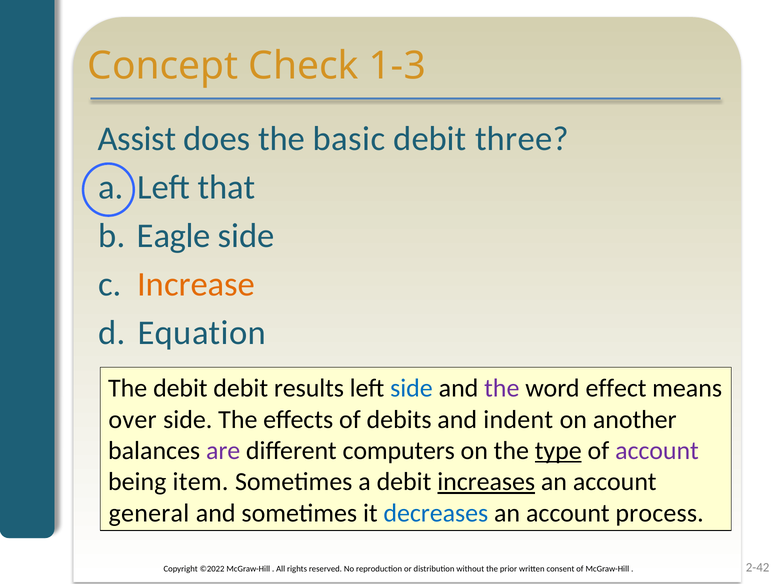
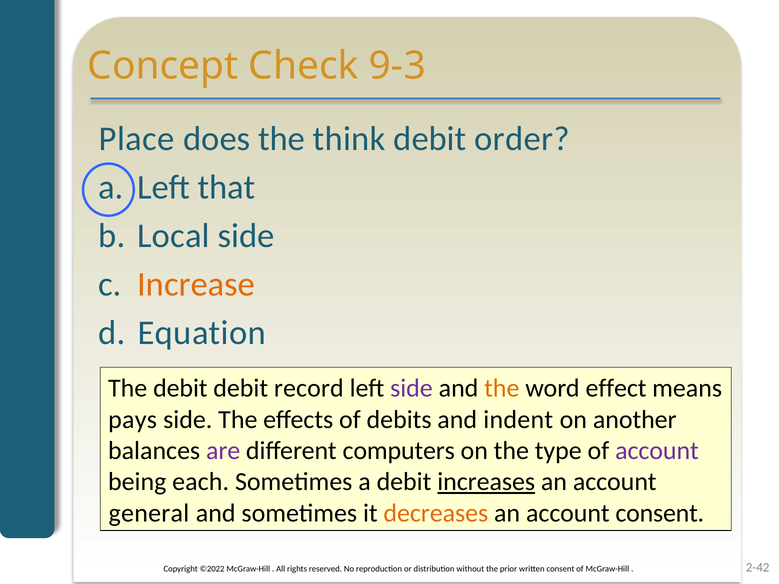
1-3: 1-3 -> 9-3
Assist: Assist -> Place
basic: basic -> think
three: three -> order
Eagle: Eagle -> Local
results: results -> record
side at (411, 389) colour: blue -> purple
the at (502, 389) colour: purple -> orange
over: over -> pays
type underline: present -> none
item: item -> each
decreases colour: blue -> orange
account process: process -> consent
